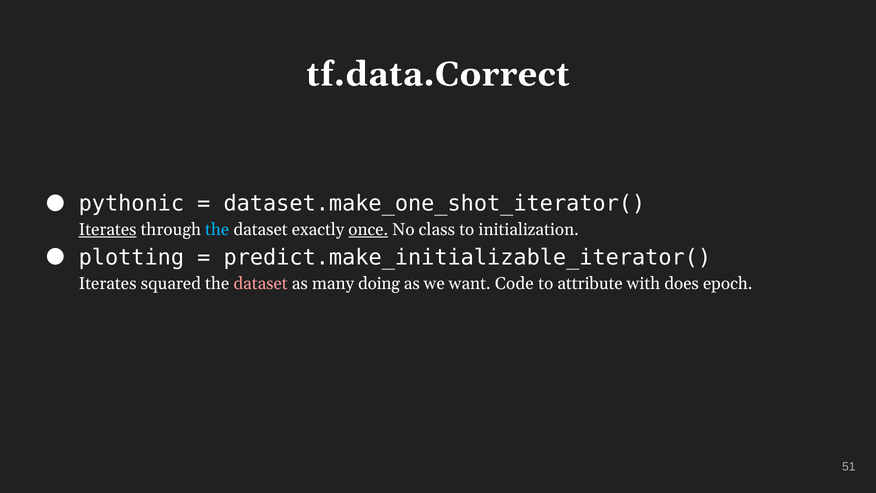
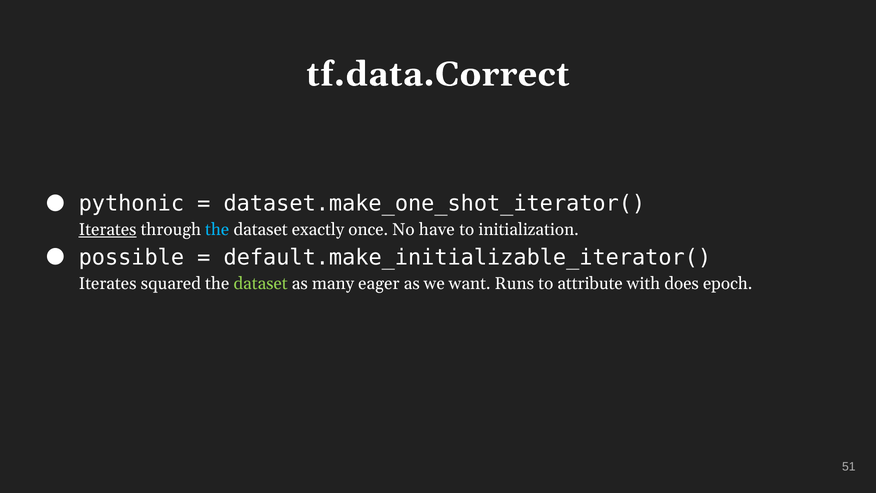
once underline: present -> none
class: class -> have
plotting: plotting -> possible
predict.make_initializable_iterator(: predict.make_initializable_iterator( -> default.make_initializable_iterator(
dataset at (261, 283) colour: pink -> light green
doing: doing -> eager
Code: Code -> Runs
